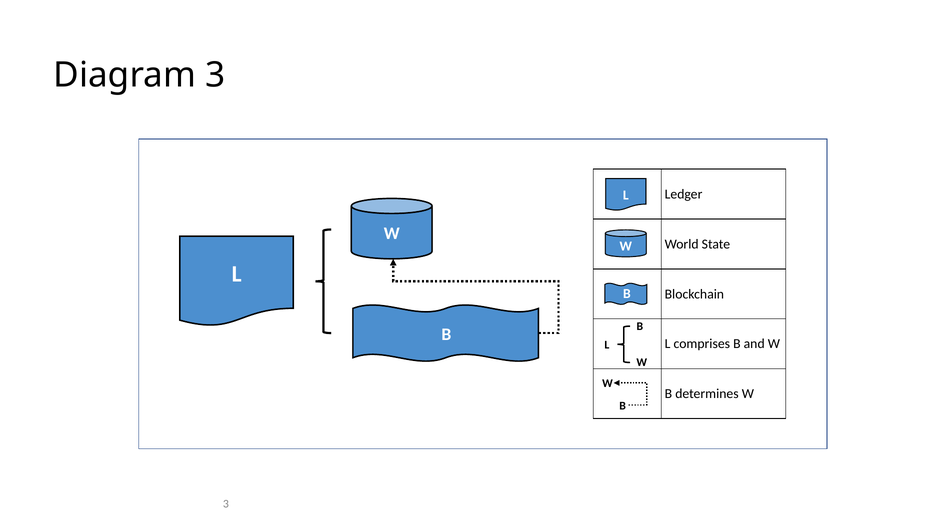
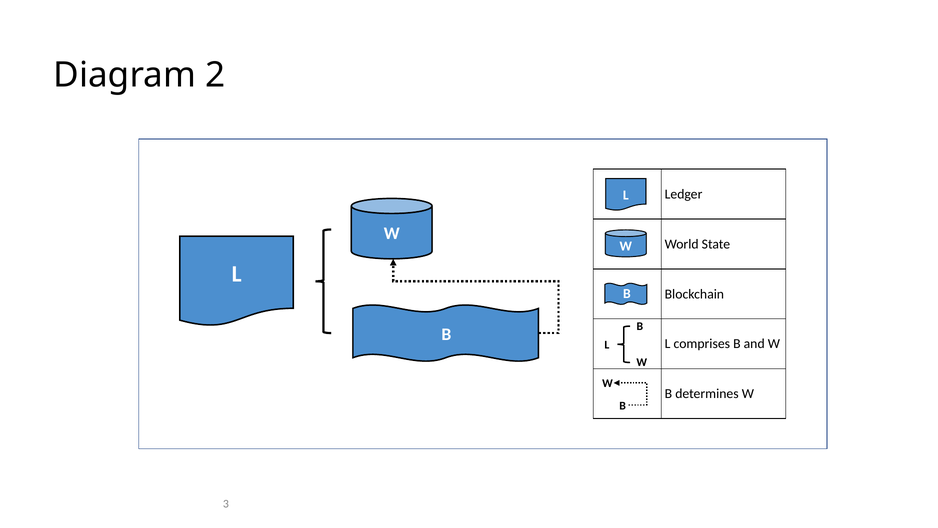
Diagram 3: 3 -> 2
